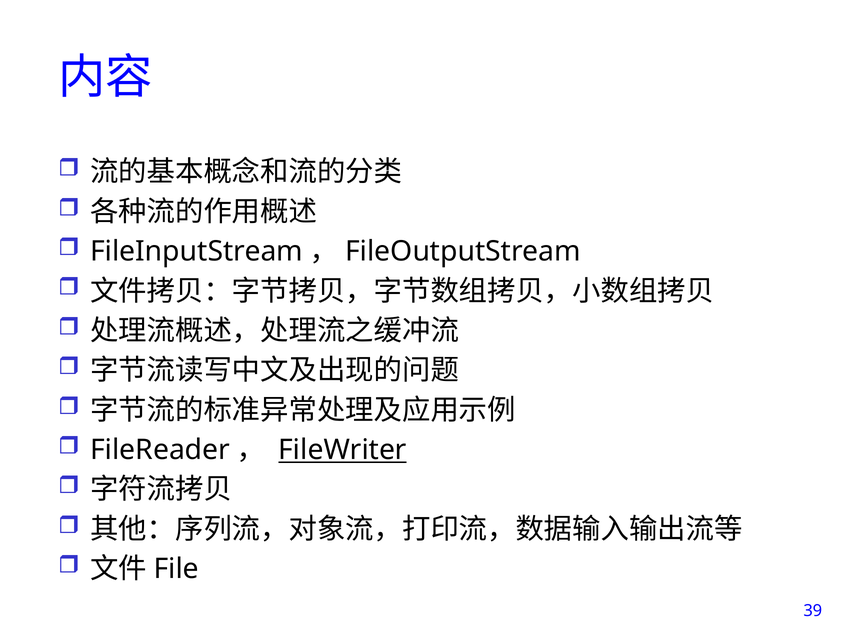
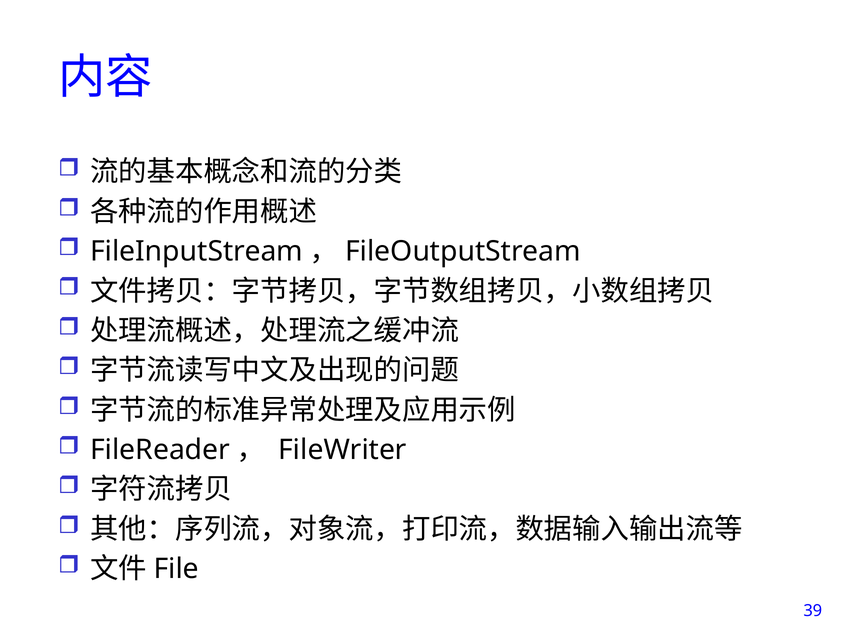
FileWriter underline: present -> none
